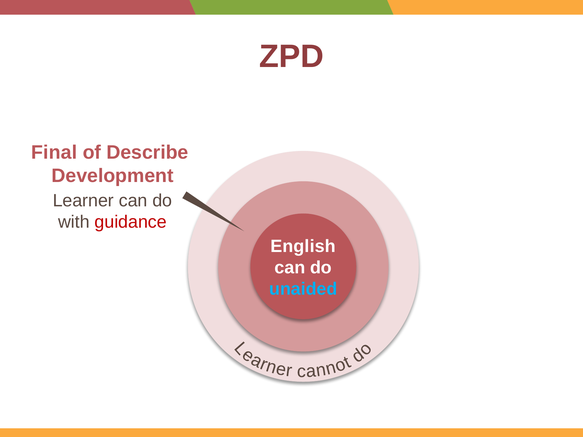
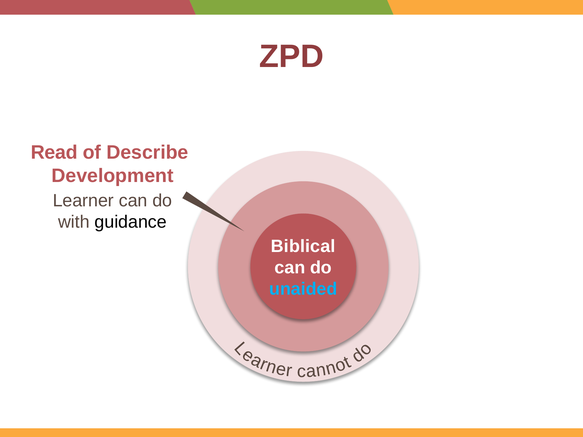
Final: Final -> Read
guidance colour: red -> black
English: English -> Biblical
